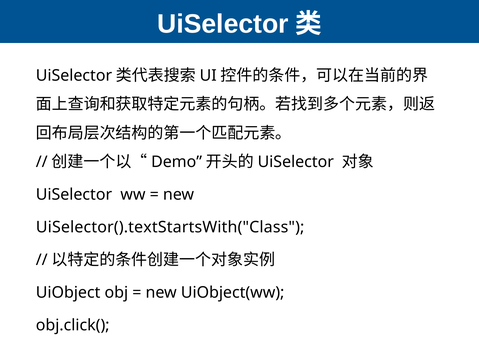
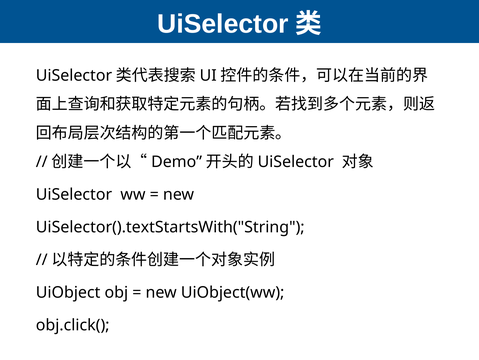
UiSelector().textStartsWith("Class: UiSelector().textStartsWith("Class -> UiSelector().textStartsWith("String
